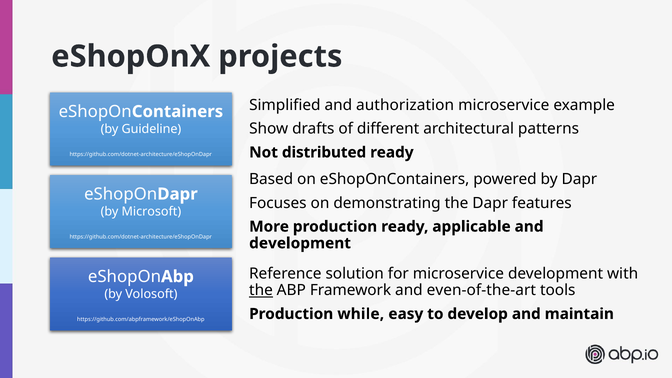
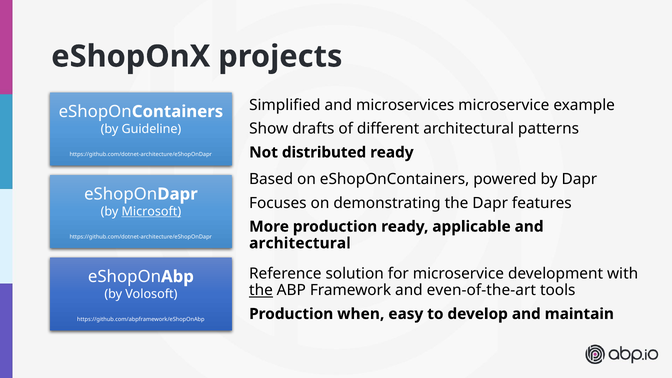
authorization: authorization -> microservices
Microsoft underline: none -> present
development at (300, 243): development -> architectural
while: while -> when
